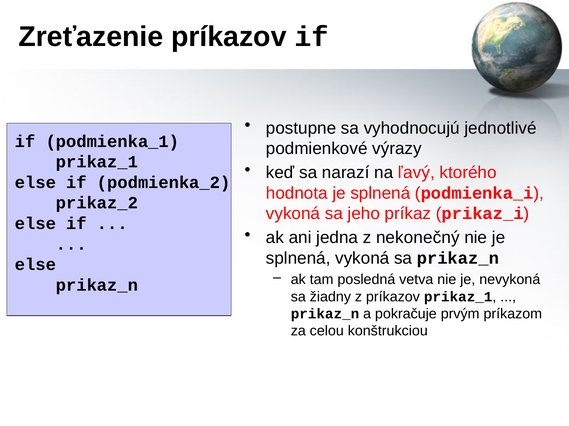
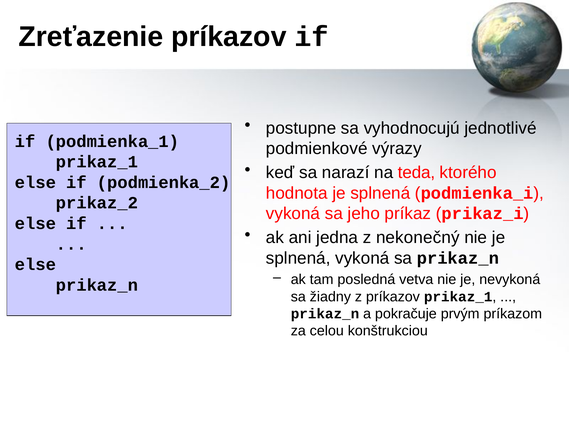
ľavý: ľavý -> teda
